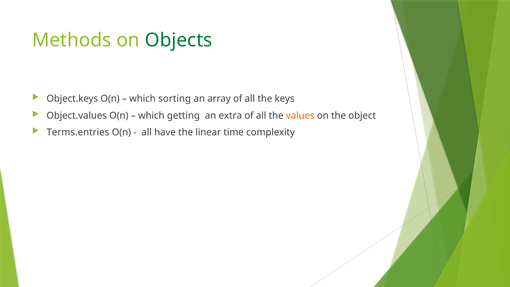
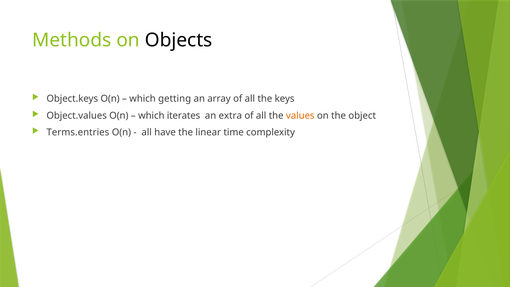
Objects colour: green -> black
sorting: sorting -> getting
getting: getting -> iterates
